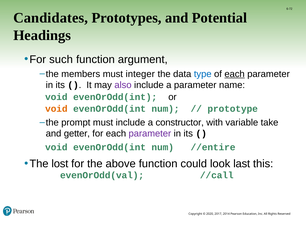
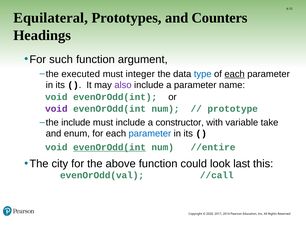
Candidates: Candidates -> Equilateral
Potential: Potential -> Counters
members: members -> executed
void at (56, 109) colour: orange -> purple
the prompt: prompt -> include
getter: getter -> enum
parameter at (150, 133) colour: purple -> blue
evenOrOdd(int at (110, 147) underline: none -> present
lost: lost -> city
